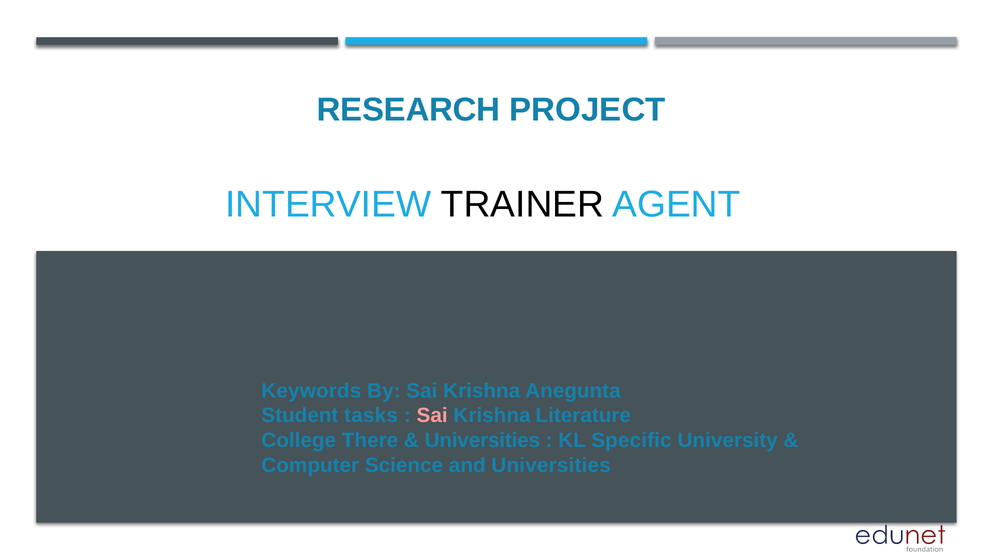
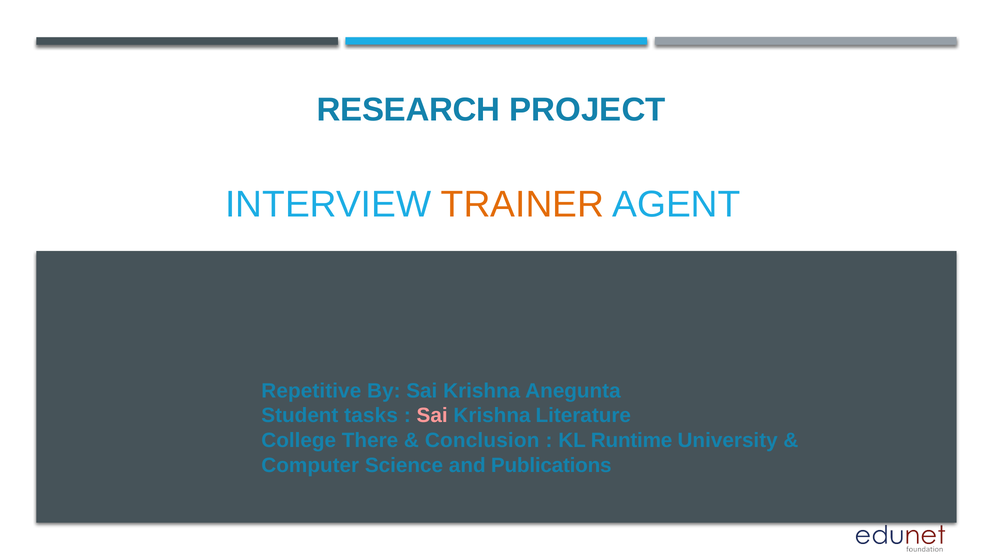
TRAINER colour: black -> orange
Keywords: Keywords -> Repetitive
Universities at (482, 441): Universities -> Conclusion
Specific: Specific -> Runtime
and Universities: Universities -> Publications
